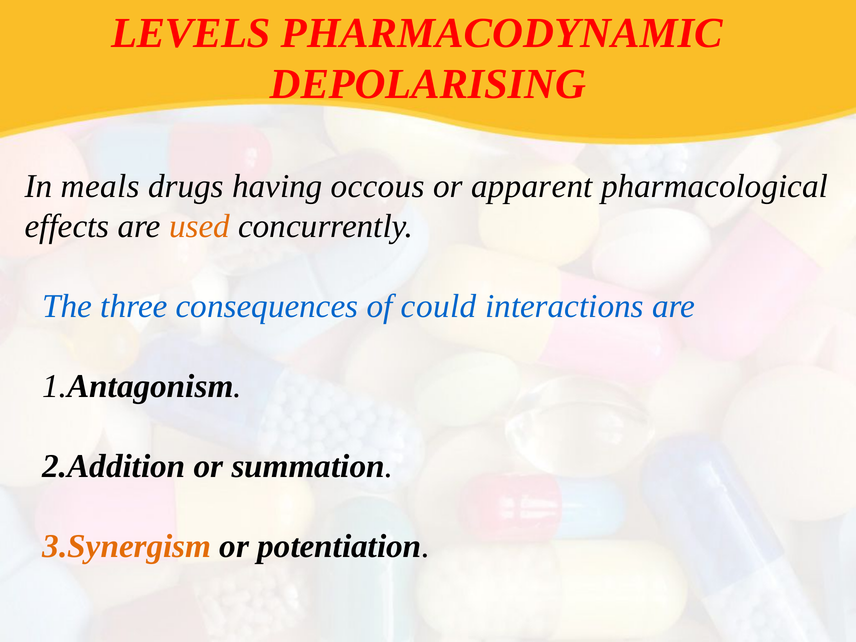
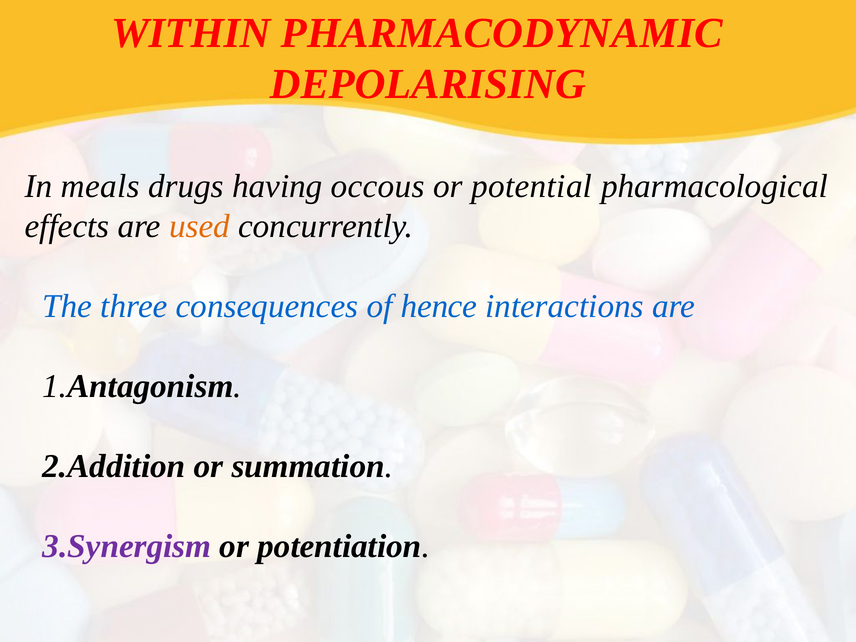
LEVELS: LEVELS -> WITHIN
apparent: apparent -> potential
could: could -> hence
3.Synergism colour: orange -> purple
